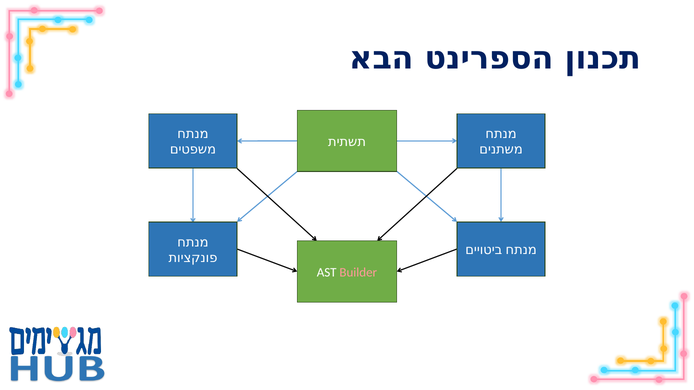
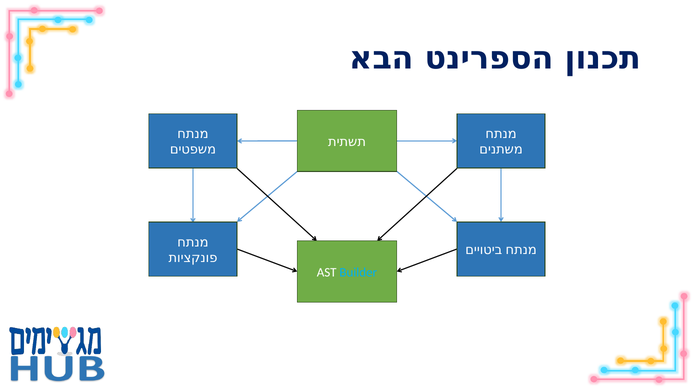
Builder colour: pink -> light blue
